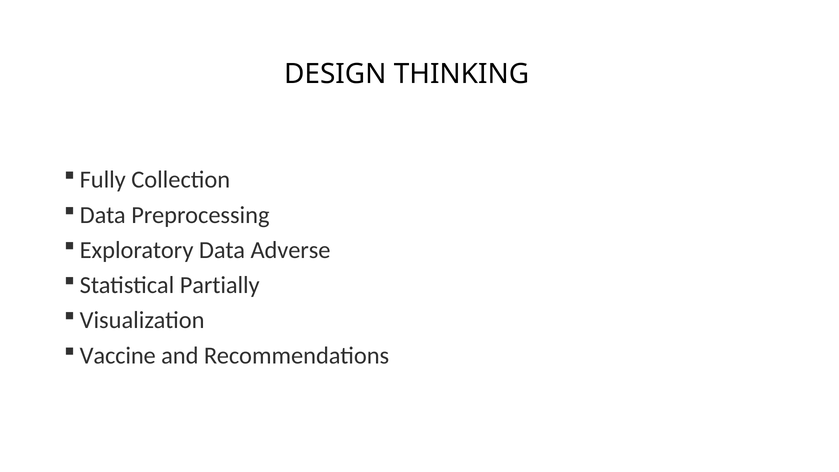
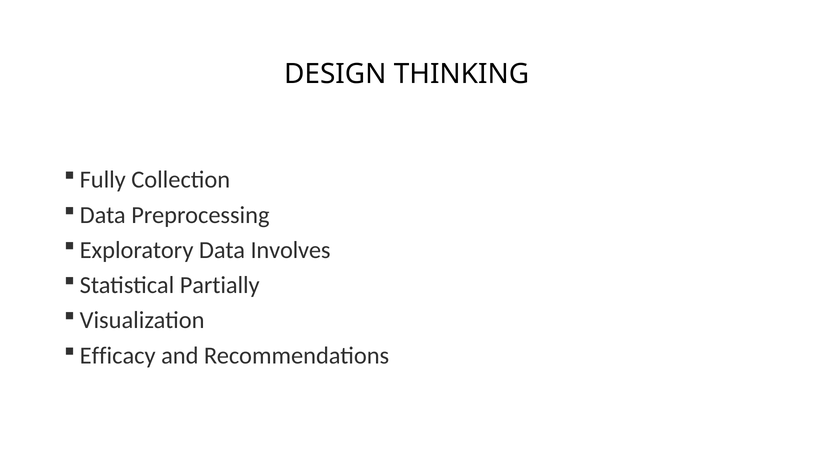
Adverse: Adverse -> Involves
Vaccine: Vaccine -> Efficacy
